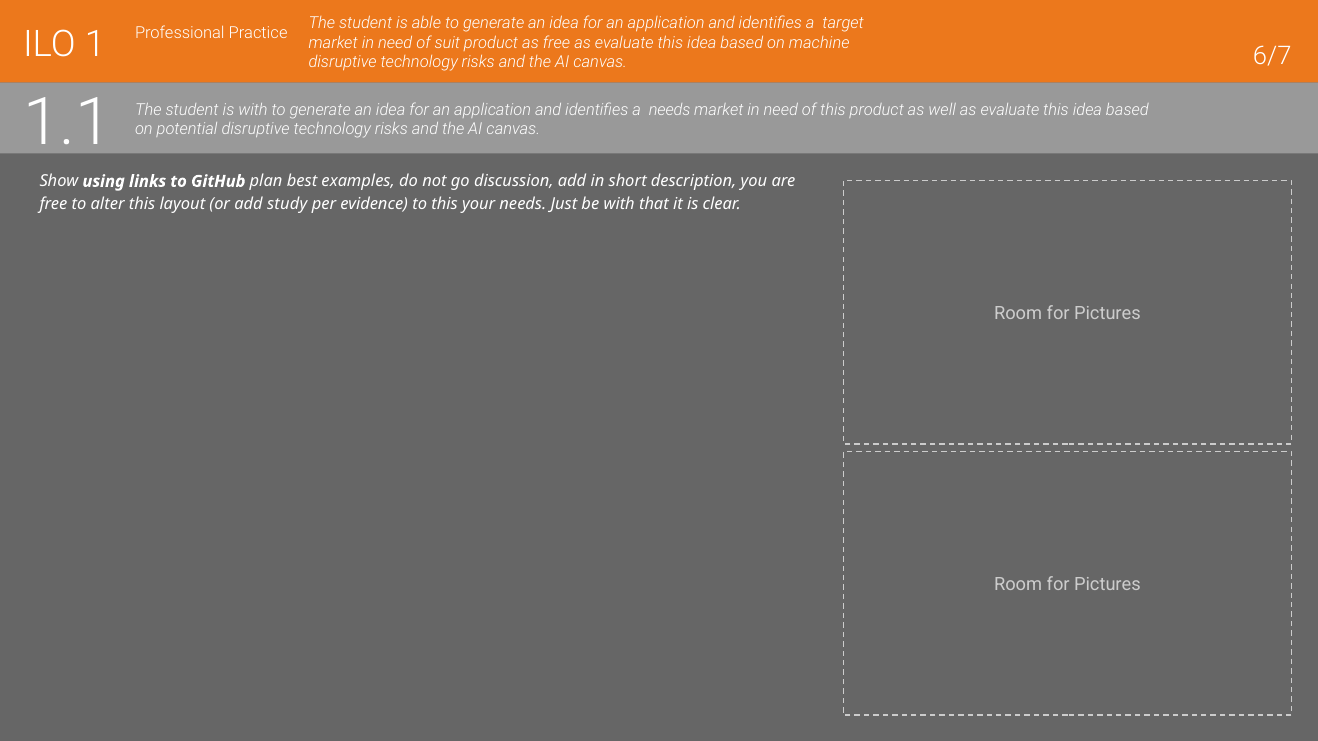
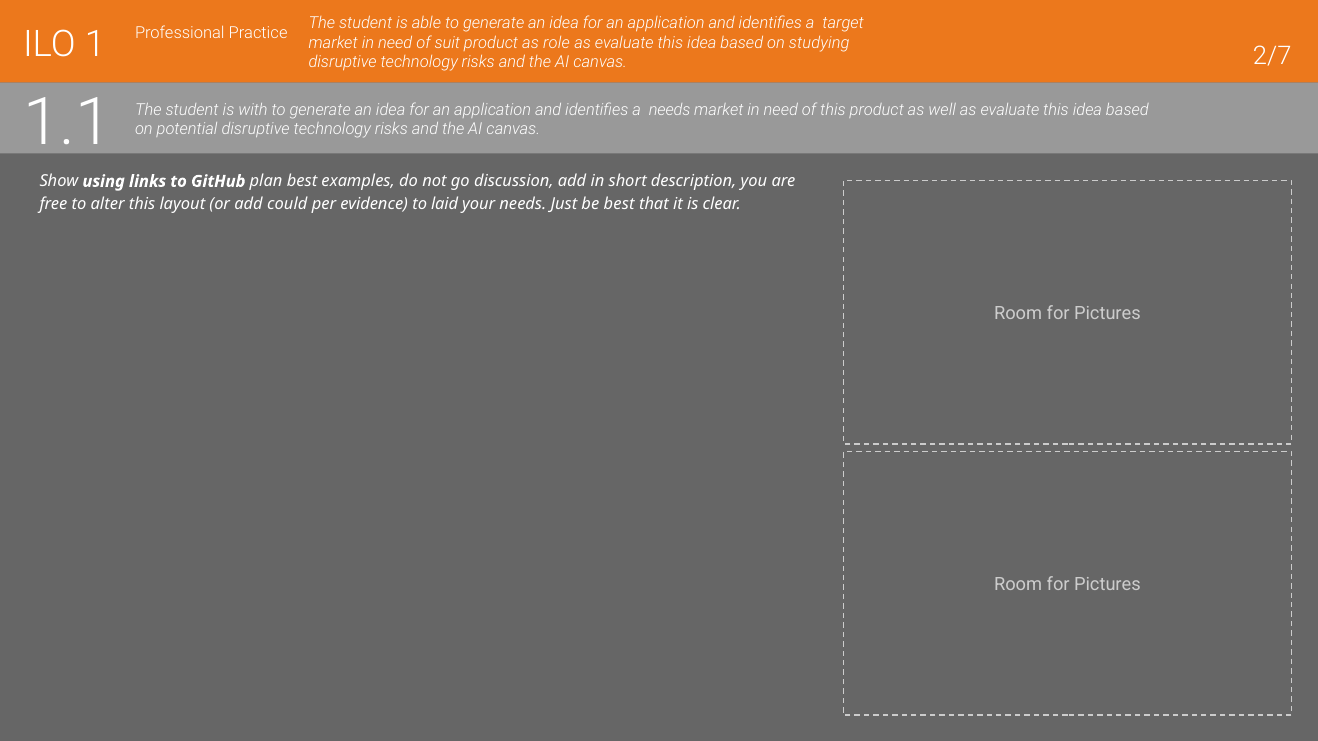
6/7: 6/7 -> 2/7
as free: free -> role
machine: machine -> studying
study: study -> could
to this: this -> laid
be with: with -> best
